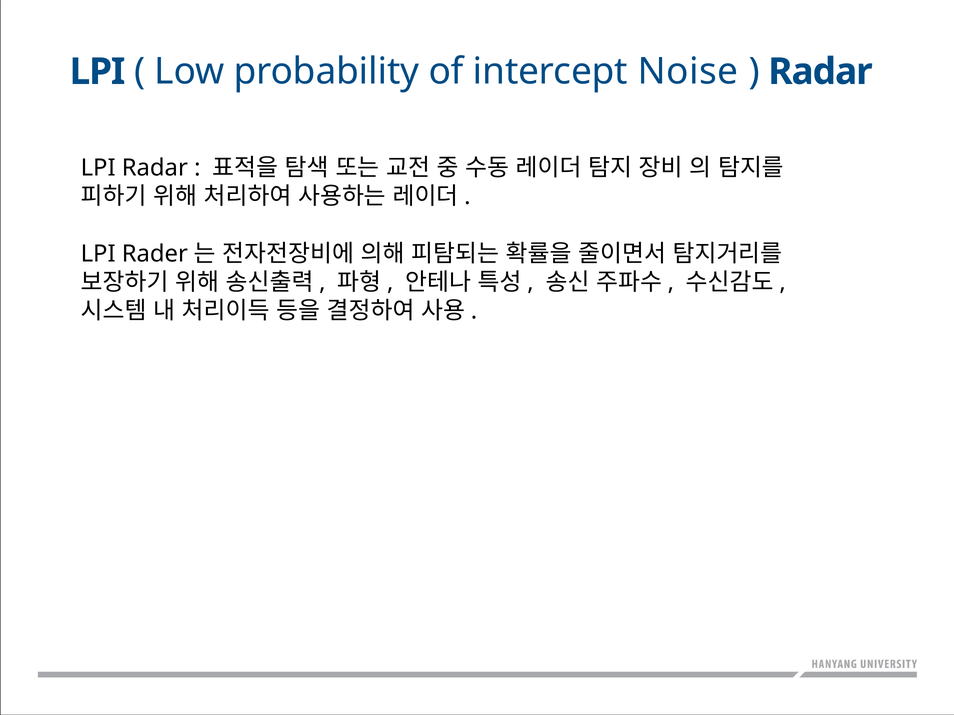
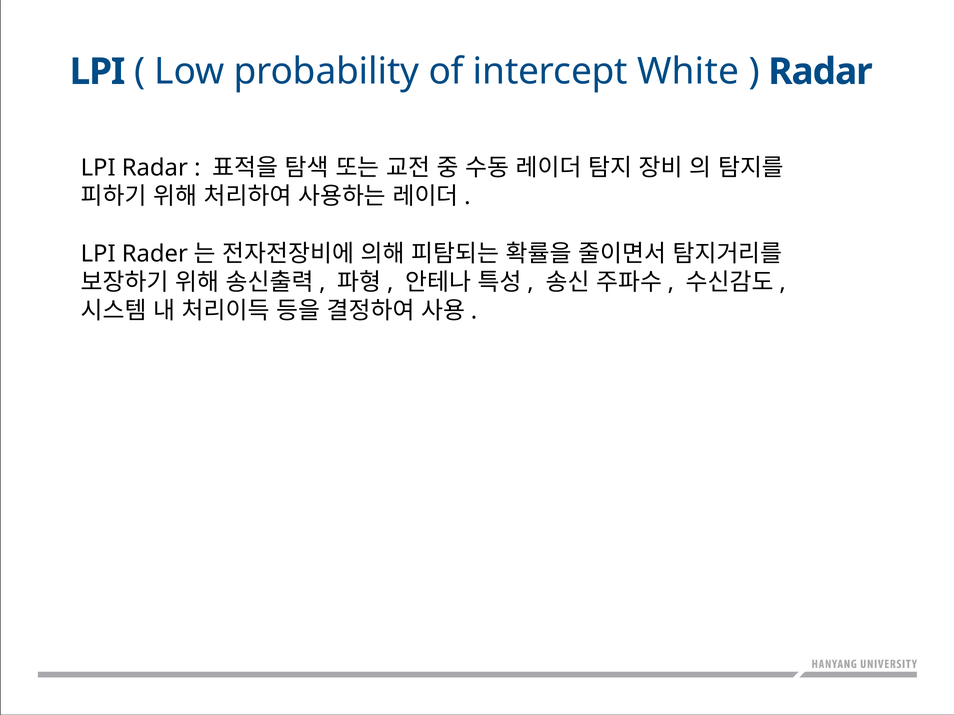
Noise: Noise -> White
